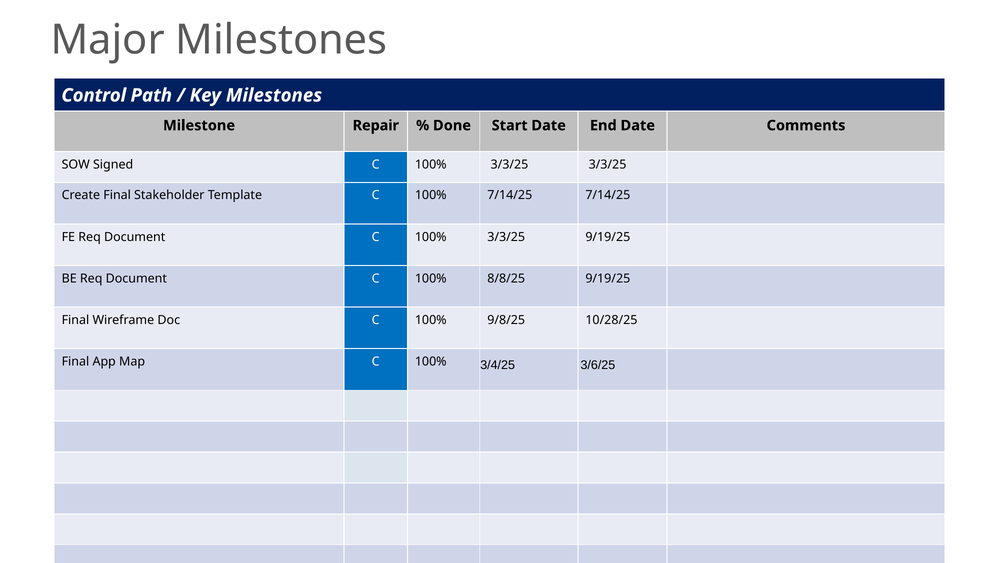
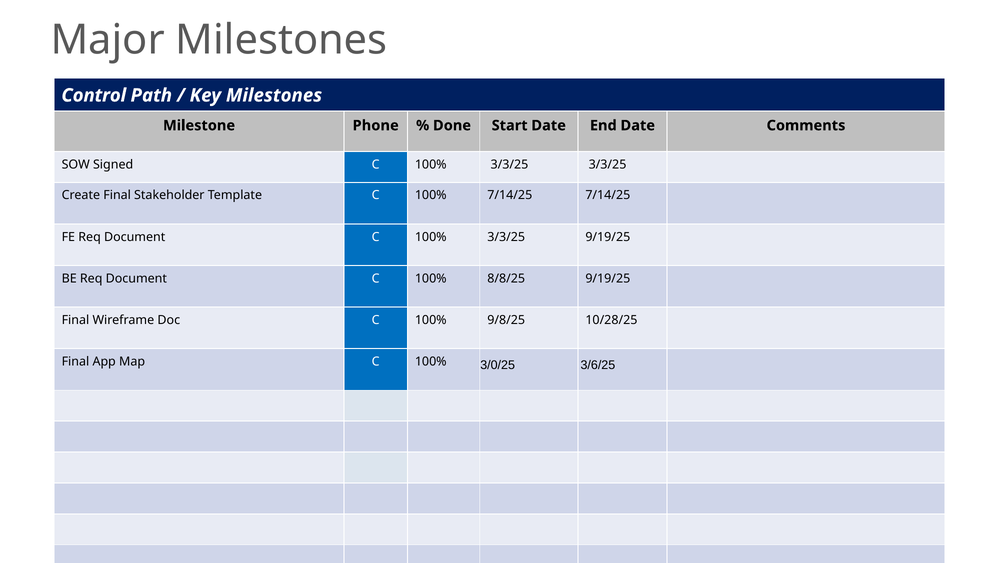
Repair: Repair -> Phone
3/4/25: 3/4/25 -> 3/0/25
